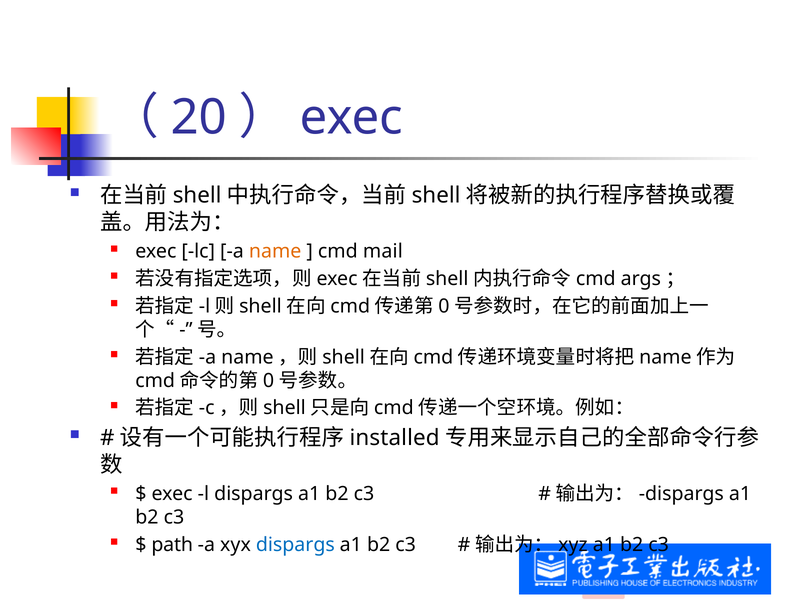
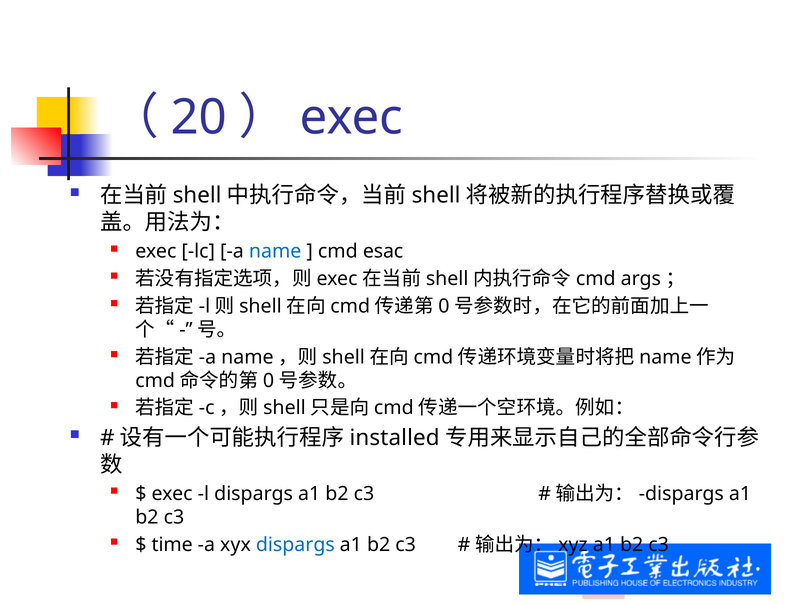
name colour: orange -> blue
mail: mail -> esac
path: path -> time
